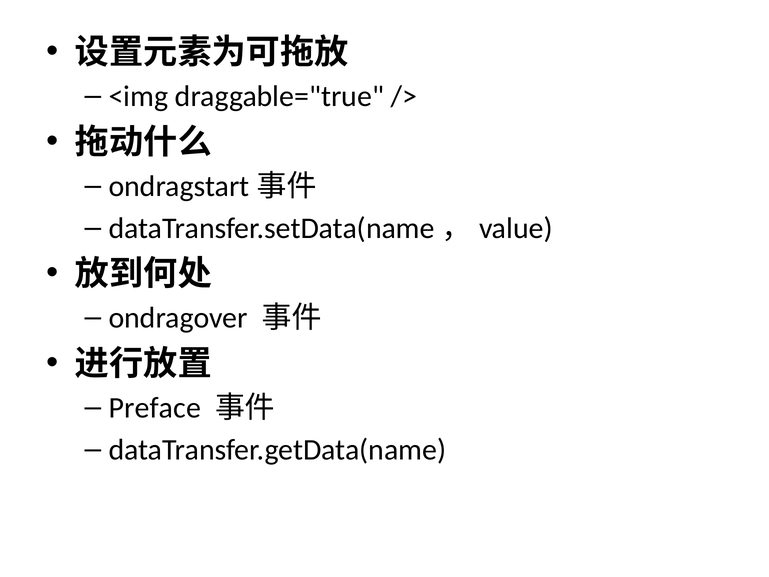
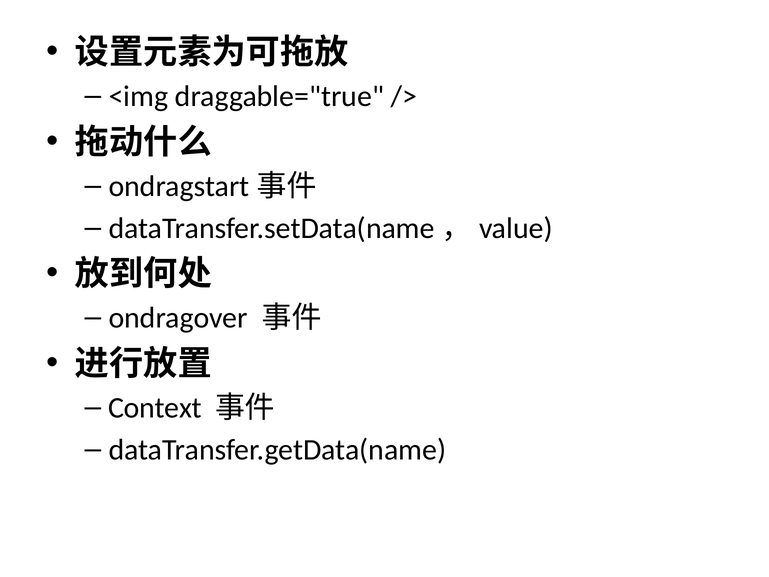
Preface: Preface -> Context
